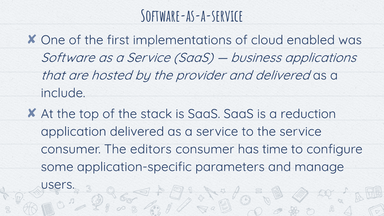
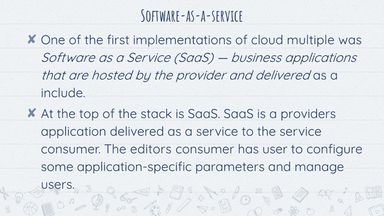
enabled: enabled -> multiple
reduction: reduction -> providers
time: time -> user
